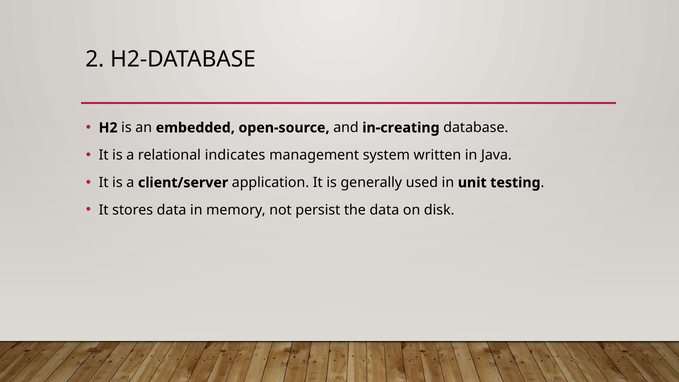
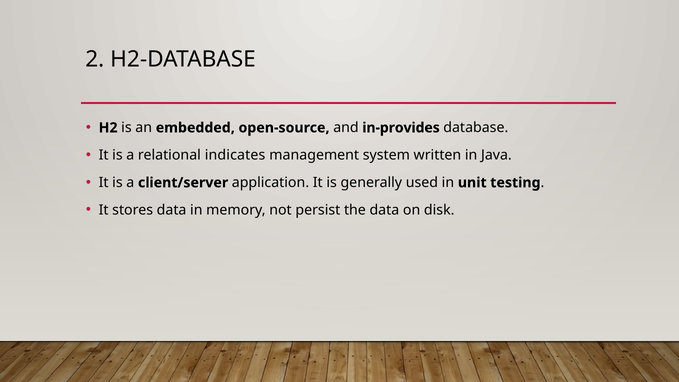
in-creating: in-creating -> in-provides
